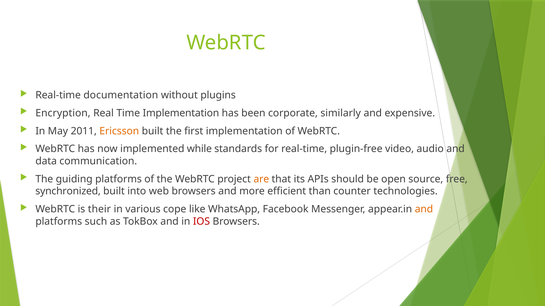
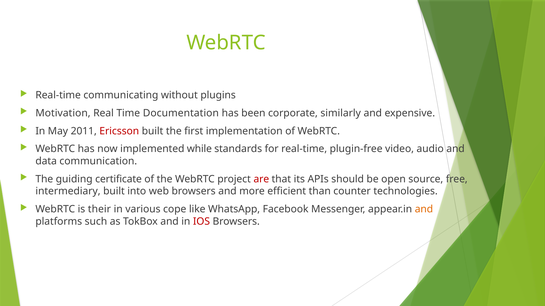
documentation: documentation -> communicating
Encryption: Encryption -> Motivation
Time Implementation: Implementation -> Documentation
Ericsson colour: orange -> red
guiding platforms: platforms -> certificate
are colour: orange -> red
synchronized: synchronized -> intermediary
